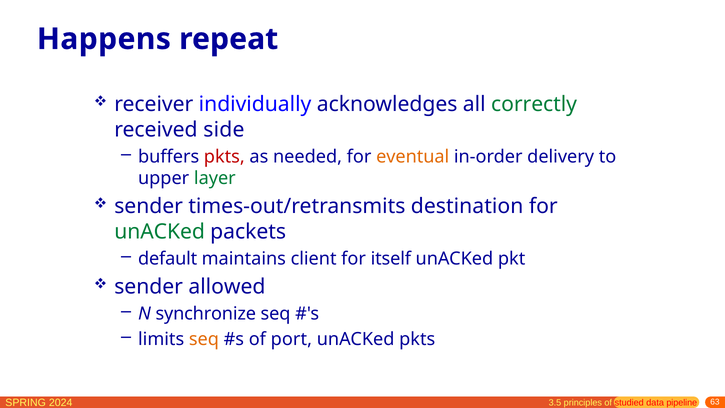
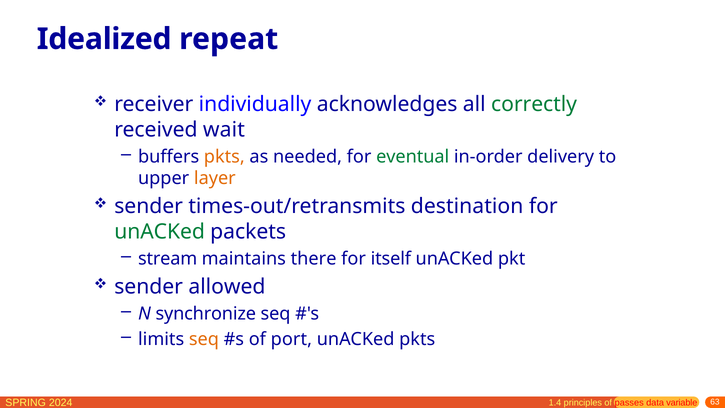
Happens: Happens -> Idealized
side: side -> wait
pkts at (224, 156) colour: red -> orange
eventual colour: orange -> green
layer colour: green -> orange
default: default -> stream
client: client -> there
3.5: 3.5 -> 1.4
studied: studied -> passes
pipeline: pipeline -> variable
